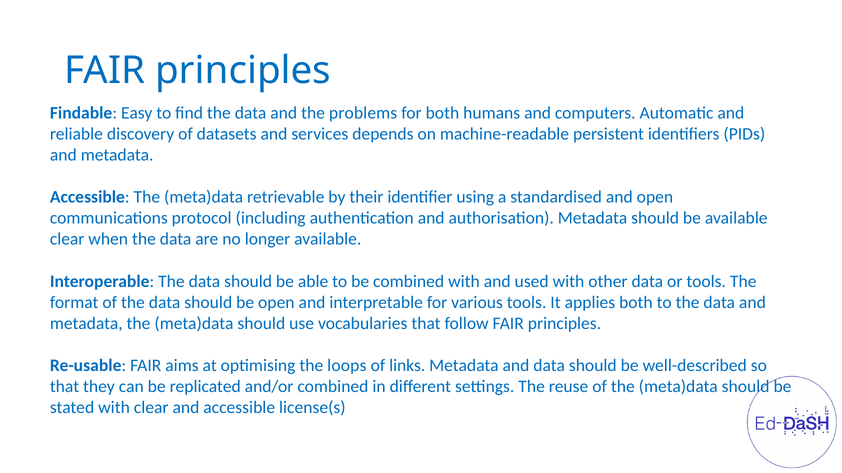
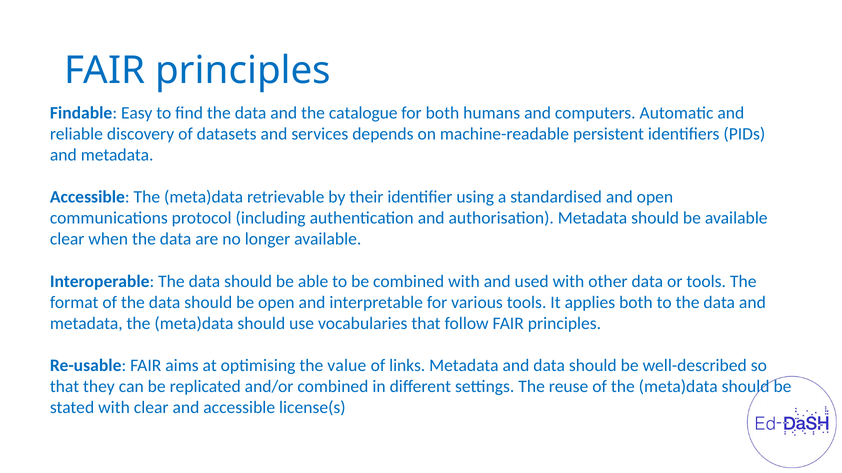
problems: problems -> catalogue
loops: loops -> value
